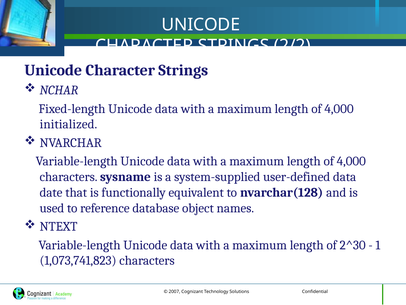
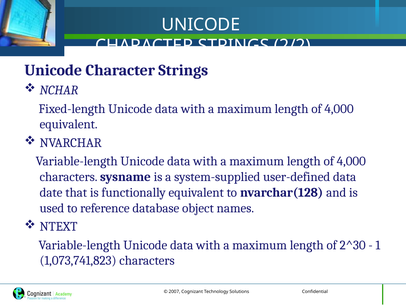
initialized at (68, 124): initialized -> equivalent
